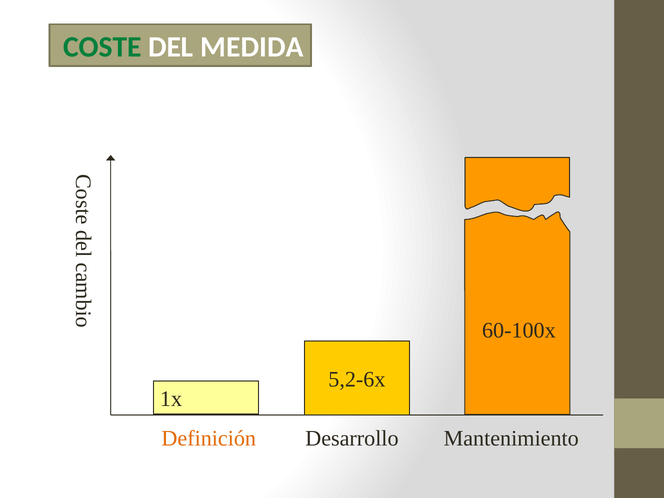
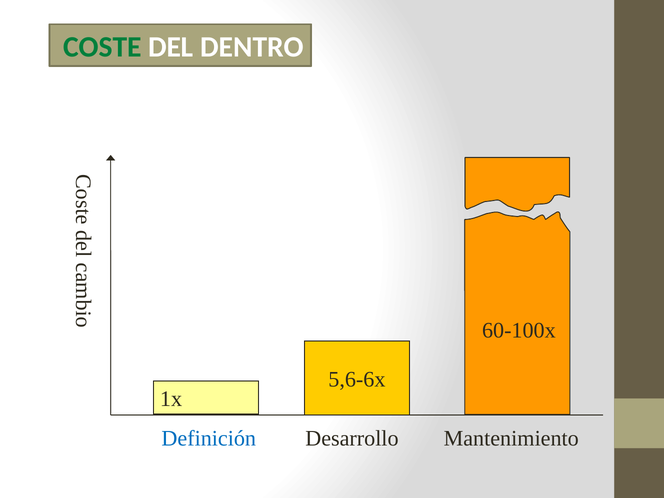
MEDIDA: MEDIDA -> DENTRO
5,2-6x: 5,2-6x -> 5,6-6x
Definición colour: orange -> blue
